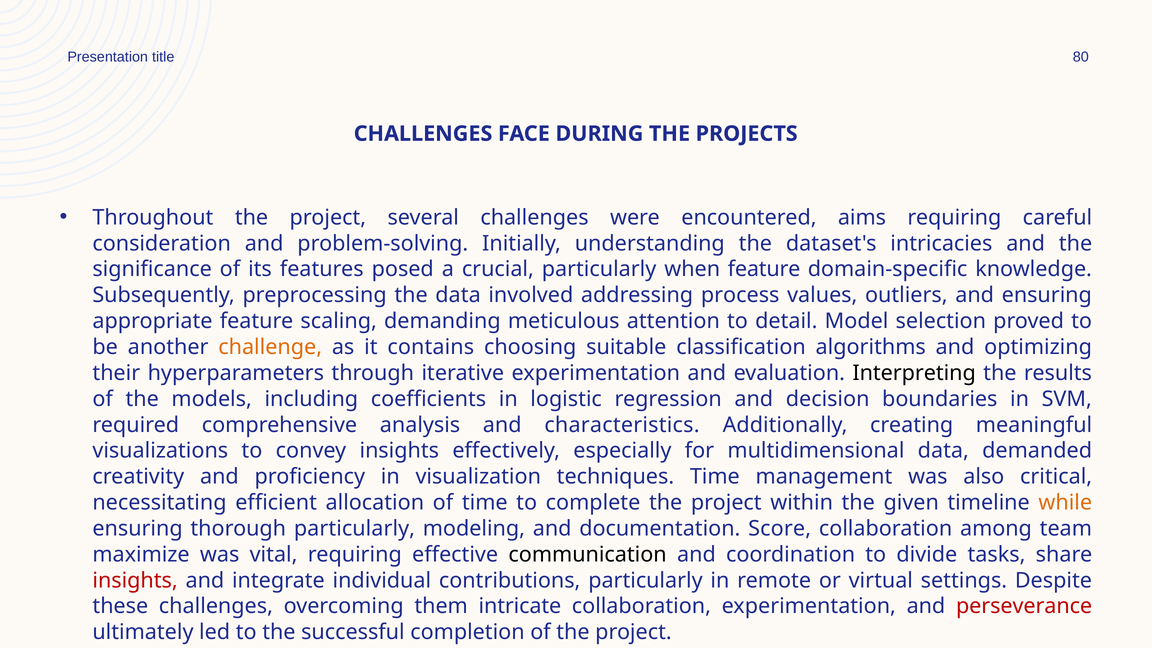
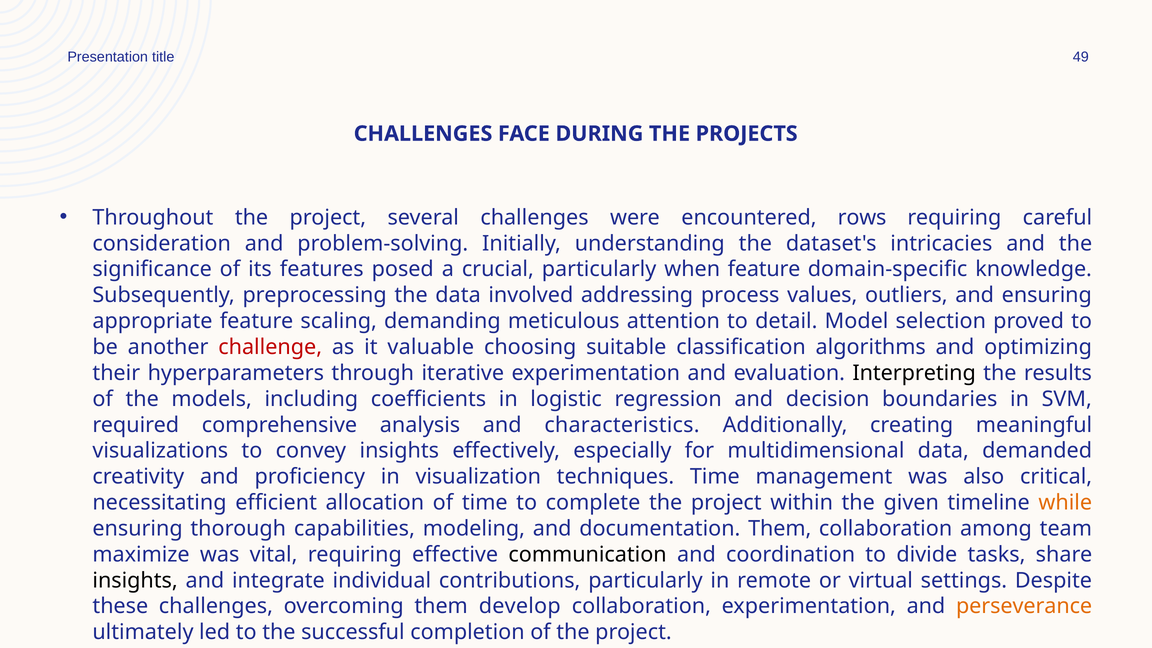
80: 80 -> 49
aims: aims -> rows
challenge colour: orange -> red
contains: contains -> valuable
thorough particularly: particularly -> capabilities
documentation Score: Score -> Them
insights at (135, 580) colour: red -> black
intricate: intricate -> develop
perseverance colour: red -> orange
